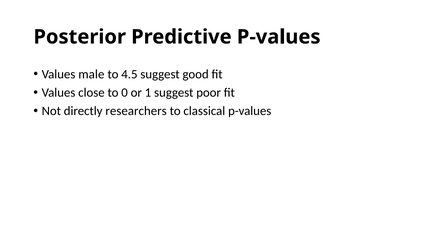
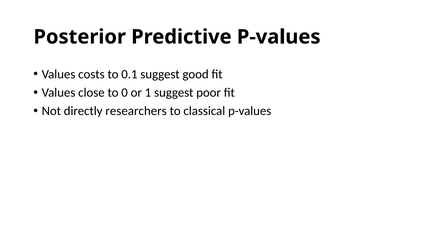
male: male -> costs
4.5: 4.5 -> 0.1
